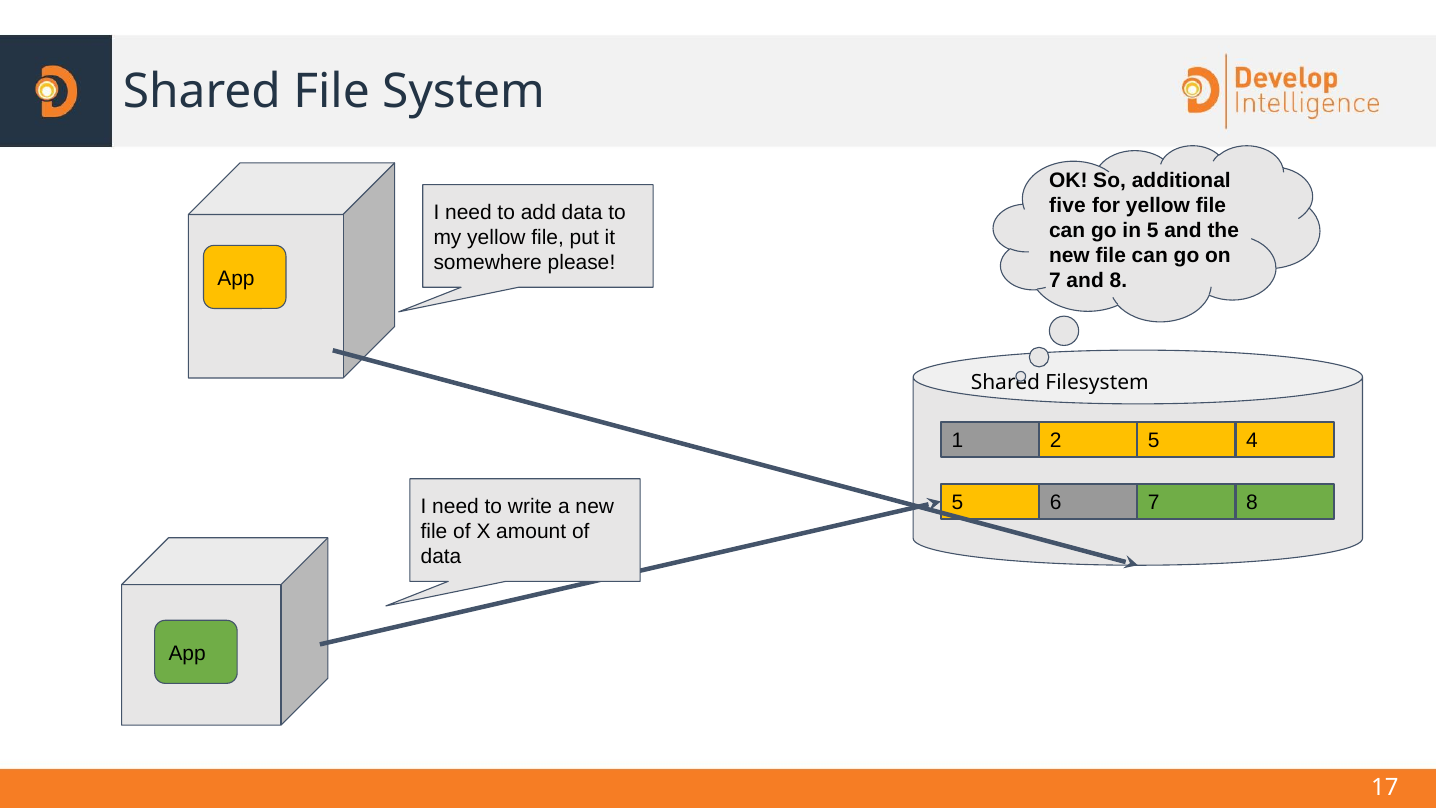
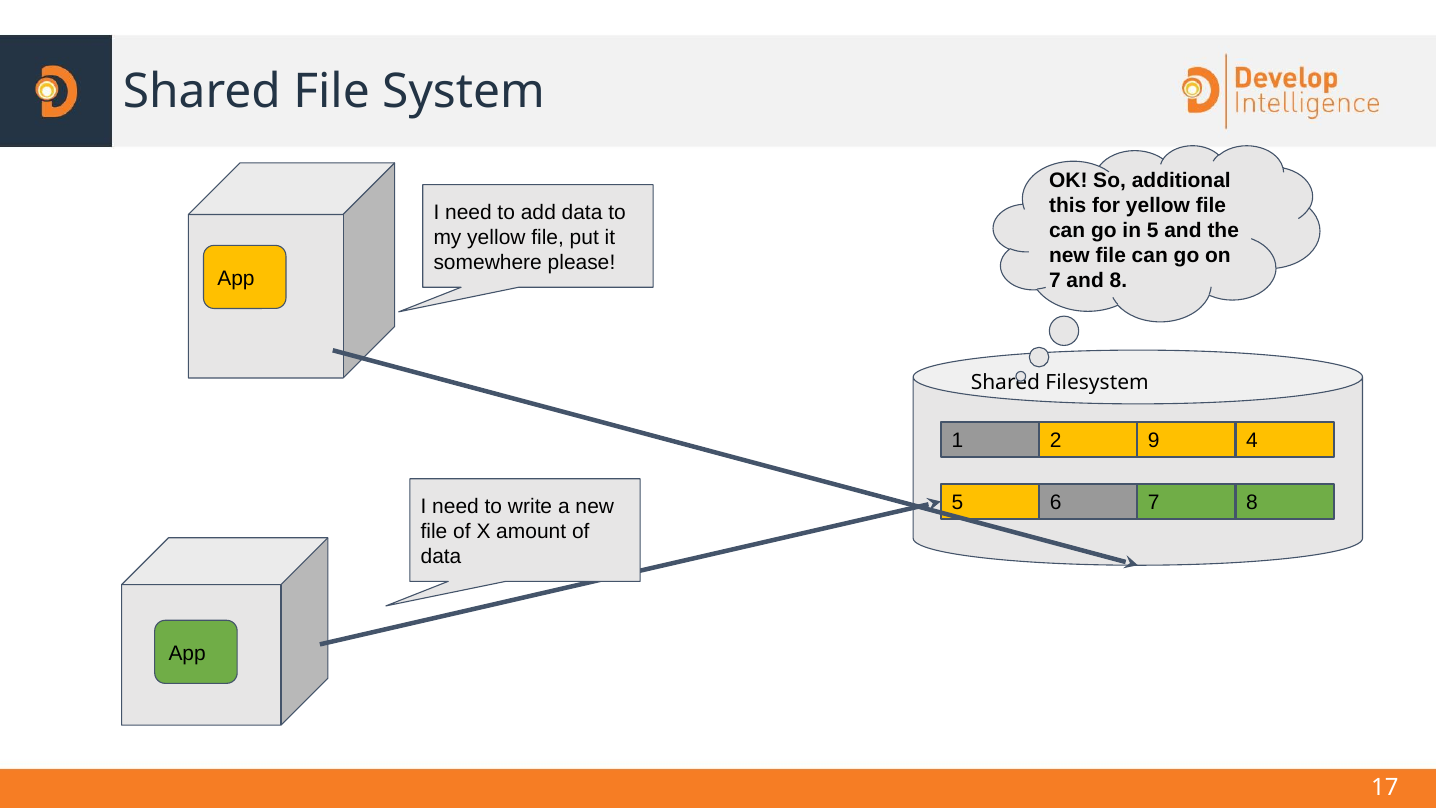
five: five -> this
5 at (1154, 441): 5 -> 9
